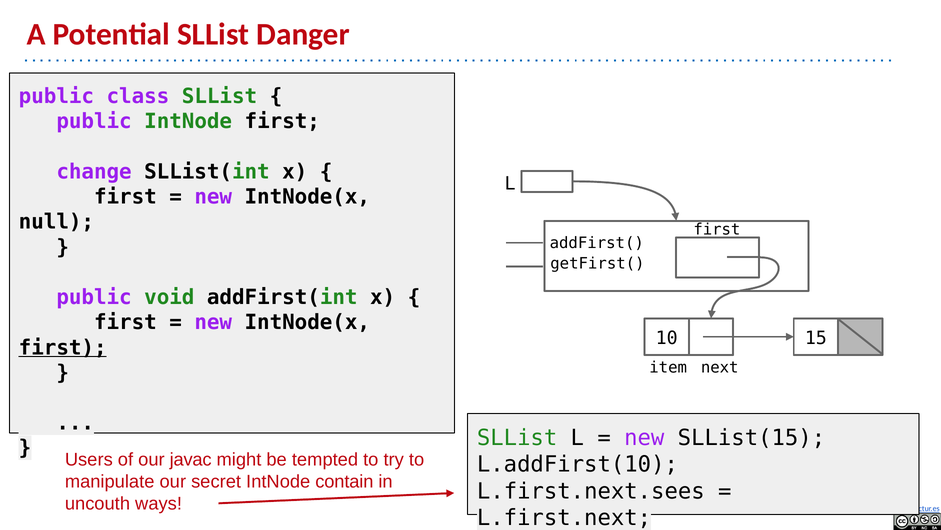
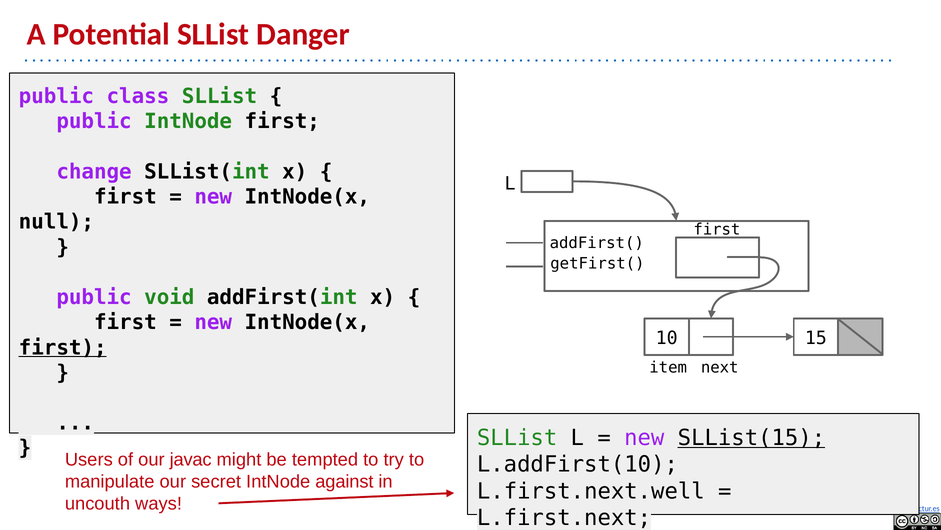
SLList(15 underline: none -> present
contain: contain -> against
L.first.next.sees: L.first.next.sees -> L.first.next.well
